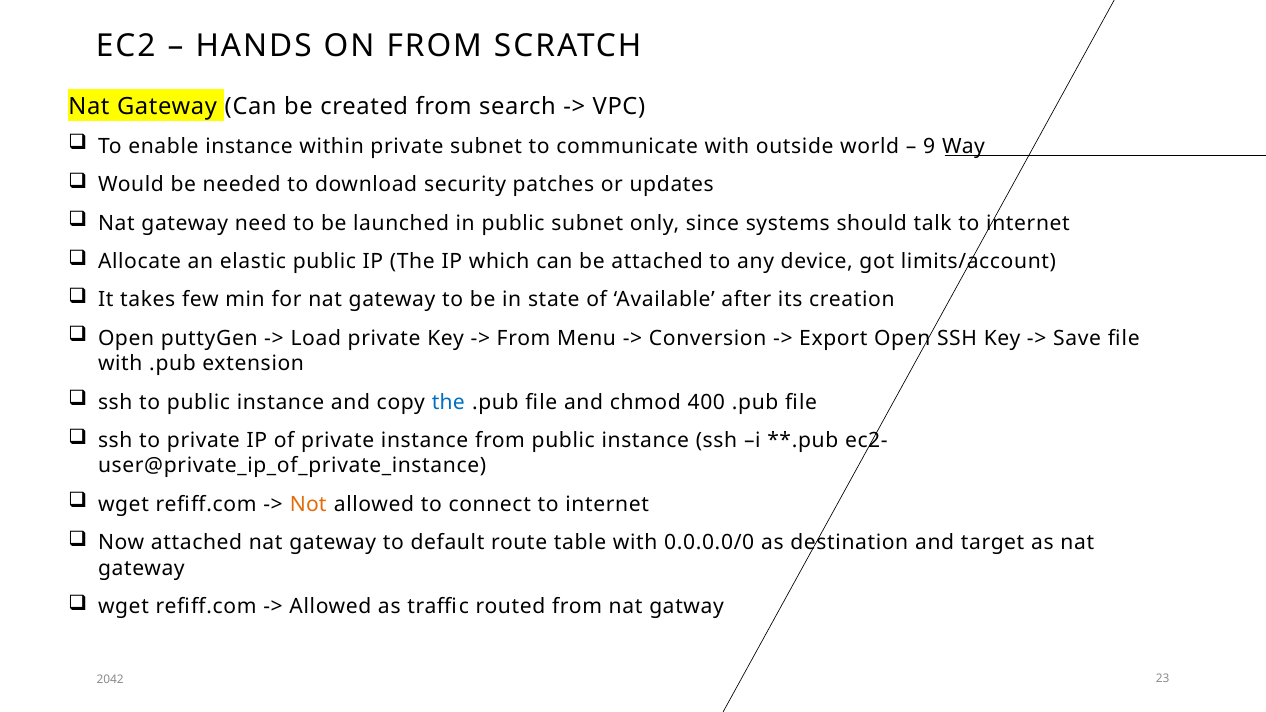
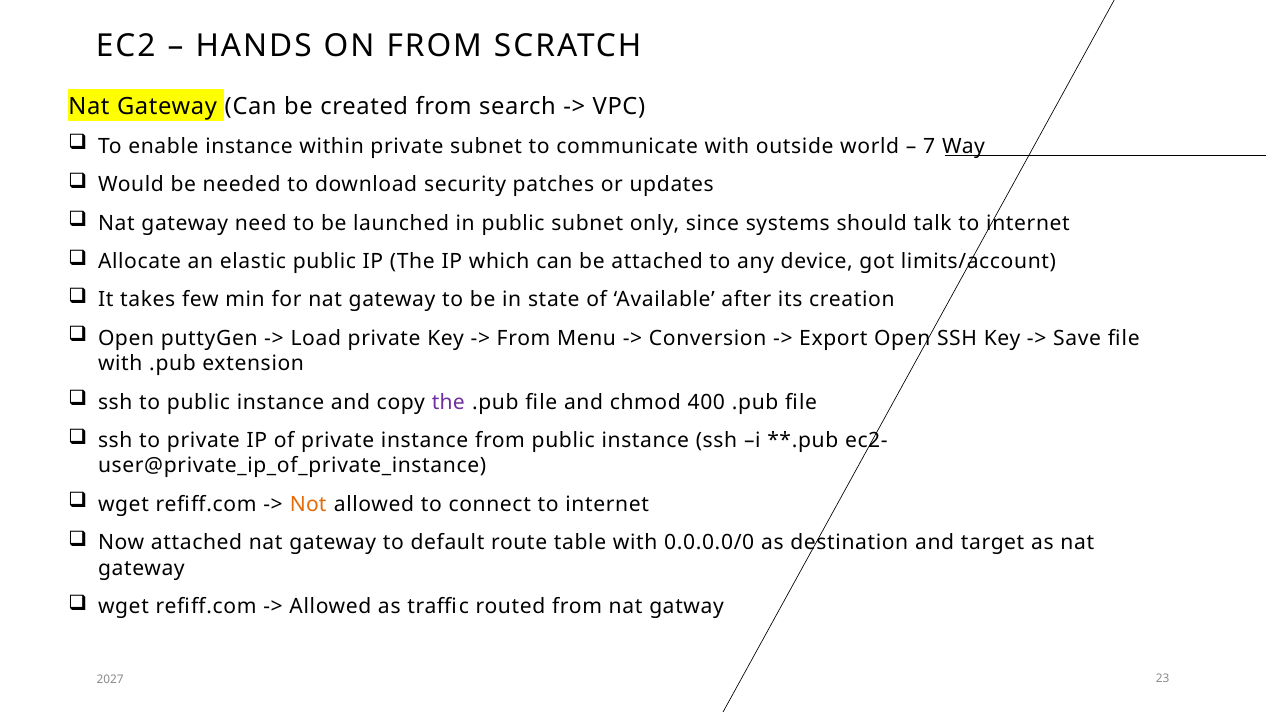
9: 9 -> 7
the at (448, 402) colour: blue -> purple
2042: 2042 -> 2027
